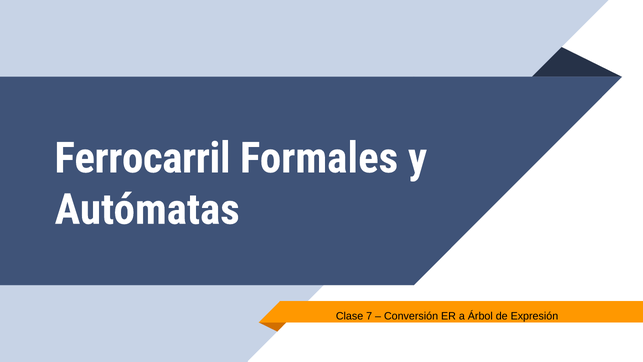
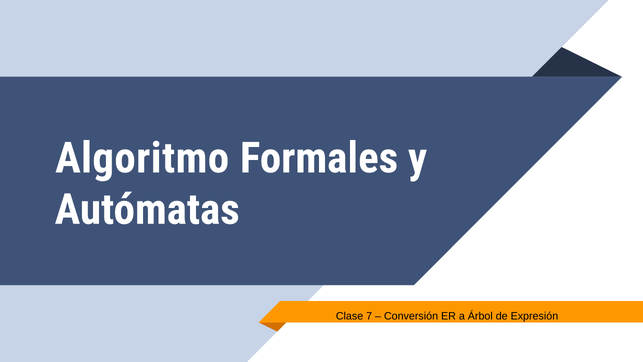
Ferrocarril: Ferrocarril -> Algoritmo
